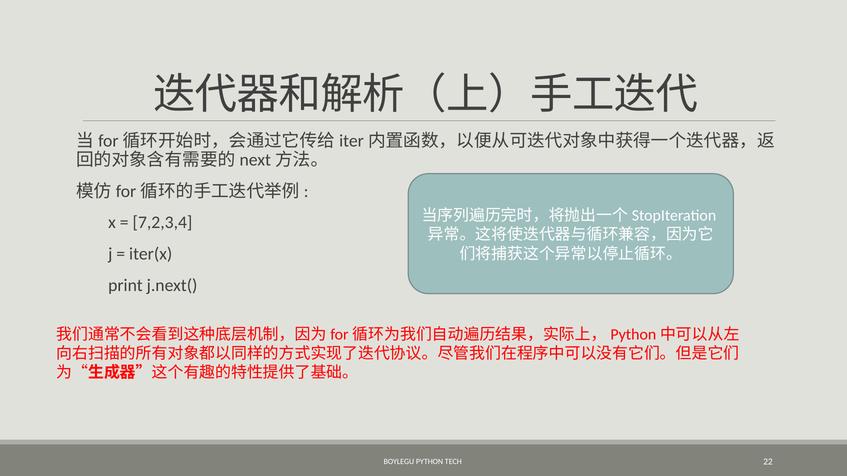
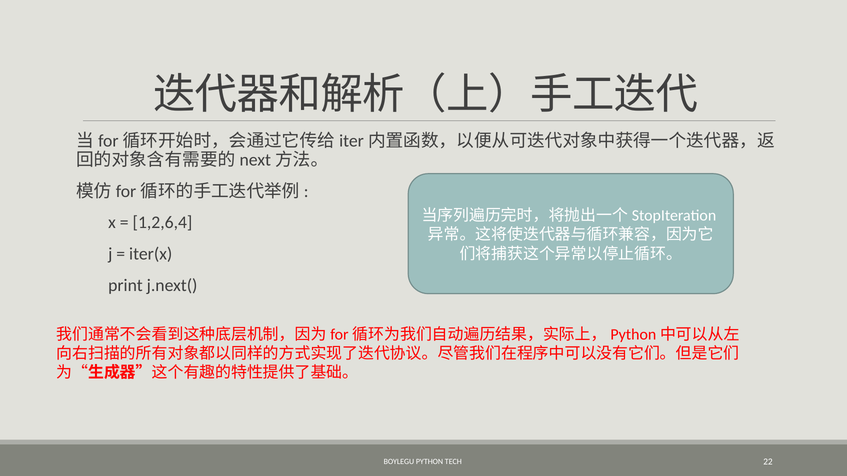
7,2,3,4: 7,2,3,4 -> 1,2,6,4
